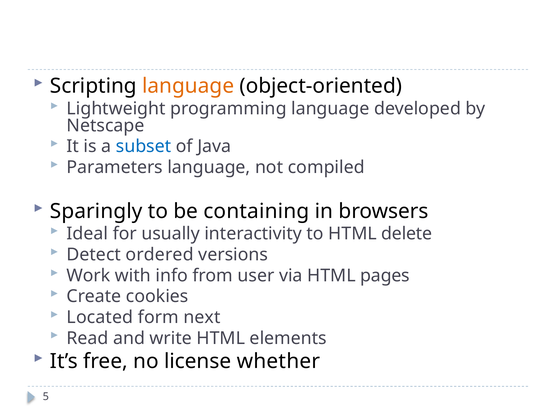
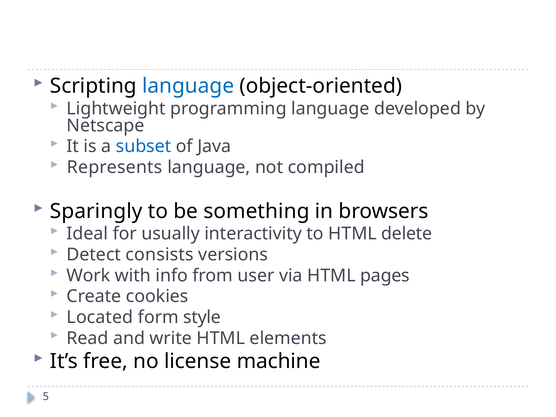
language at (188, 86) colour: orange -> blue
Parameters: Parameters -> Represents
containing: containing -> something
ordered: ordered -> consists
next: next -> style
whether: whether -> machine
